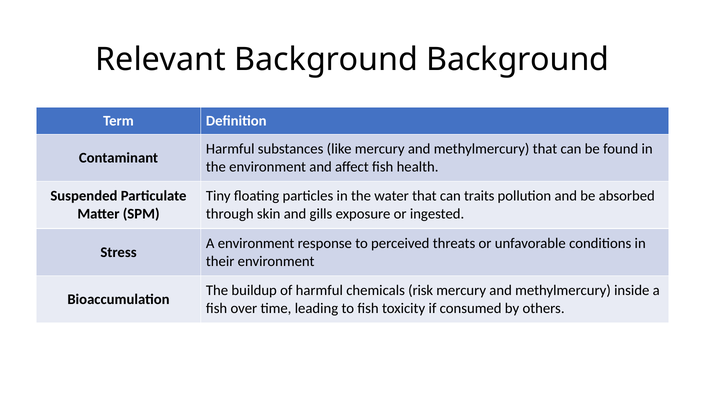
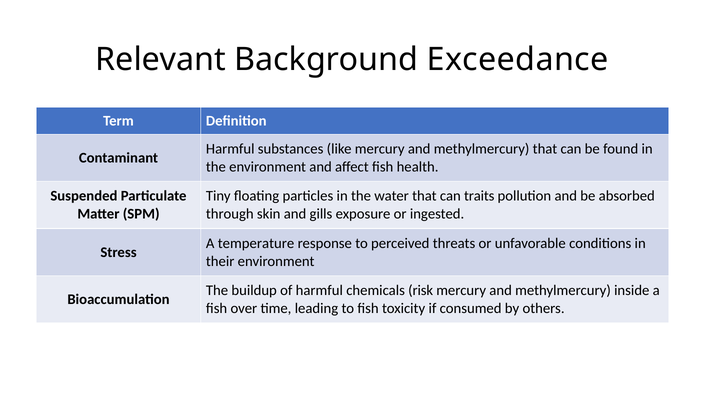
Background Background: Background -> Exceedance
A environment: environment -> temperature
